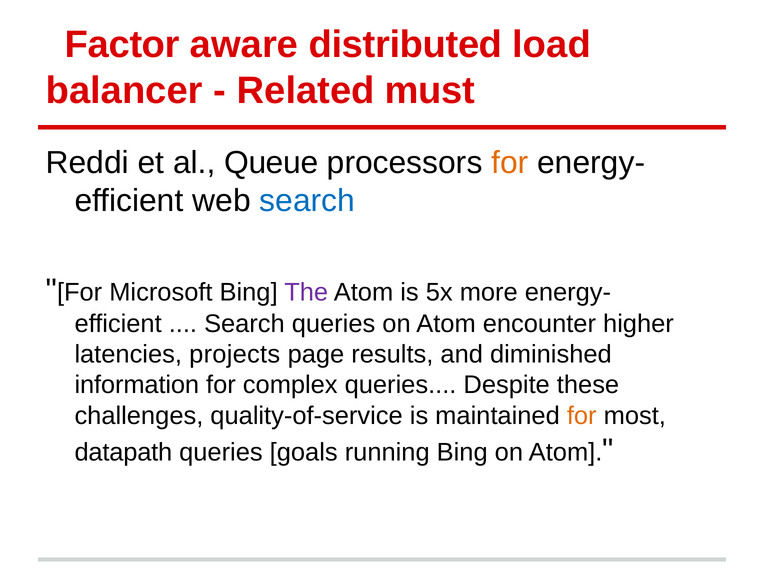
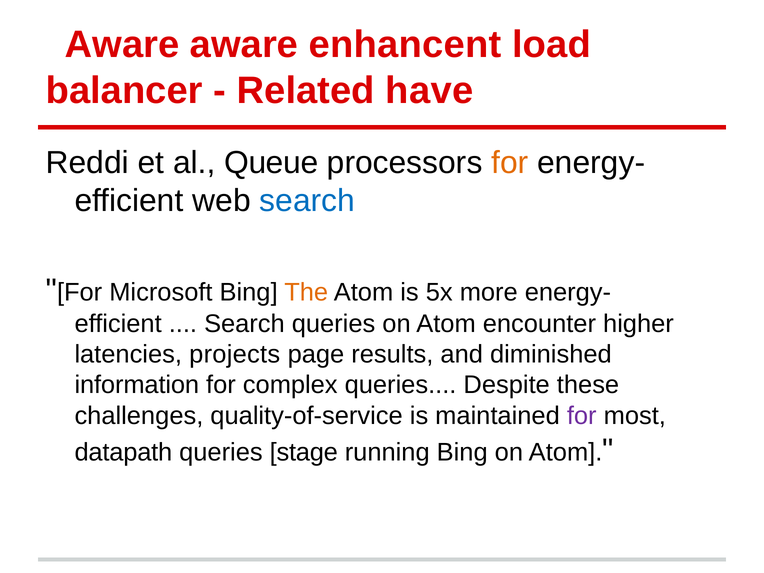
Factor at (122, 45): Factor -> Aware
distributed: distributed -> enhancent
must: must -> have
The colour: purple -> orange
for at (582, 416) colour: orange -> purple
goals: goals -> stage
